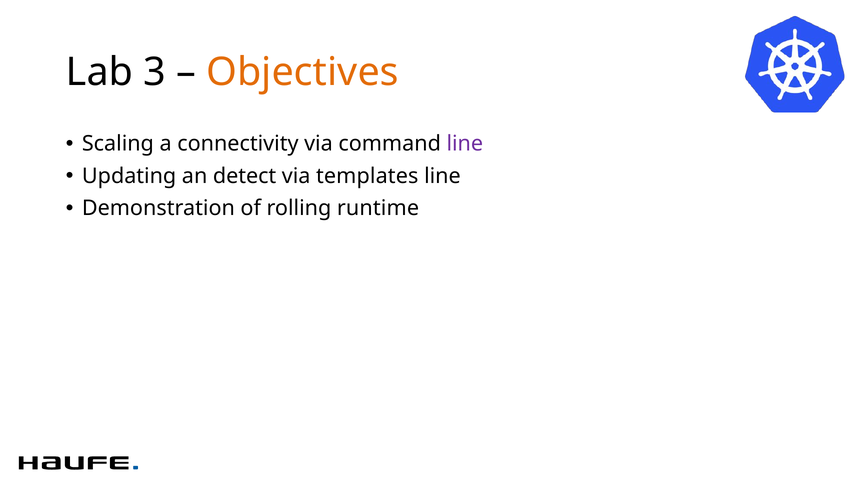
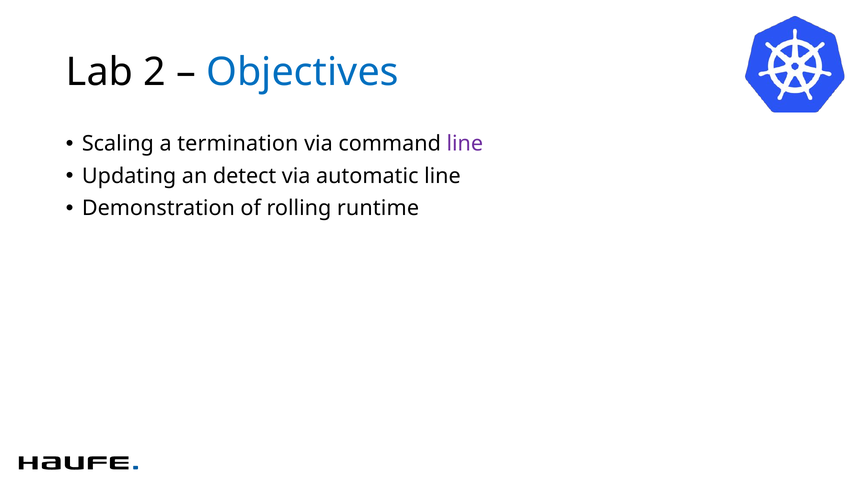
3: 3 -> 2
Objectives colour: orange -> blue
connectivity: connectivity -> termination
templates: templates -> automatic
